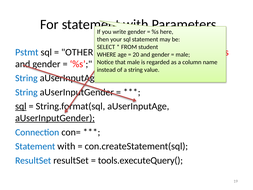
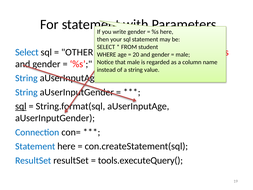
Pstmt at (27, 52): Pstmt -> Select
aUserInputGender at (55, 118) underline: present -> none
with at (66, 146): with -> here
